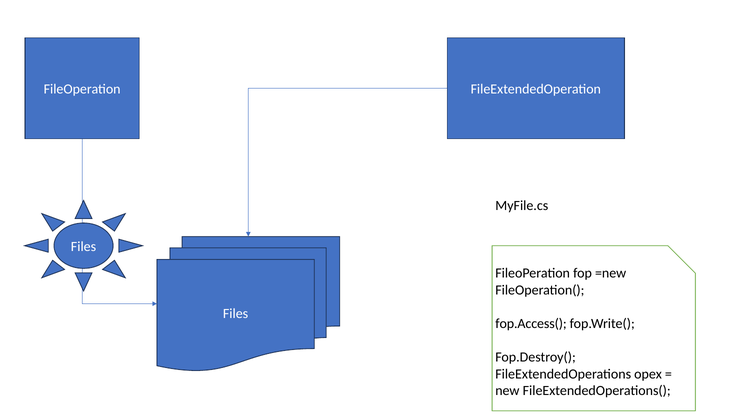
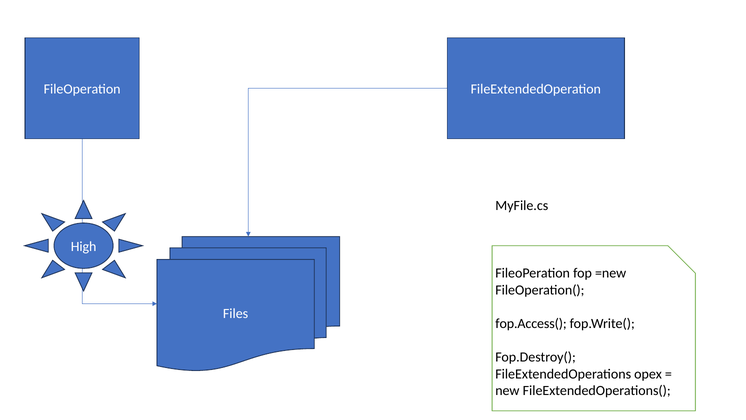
Files at (84, 246): Files -> High
